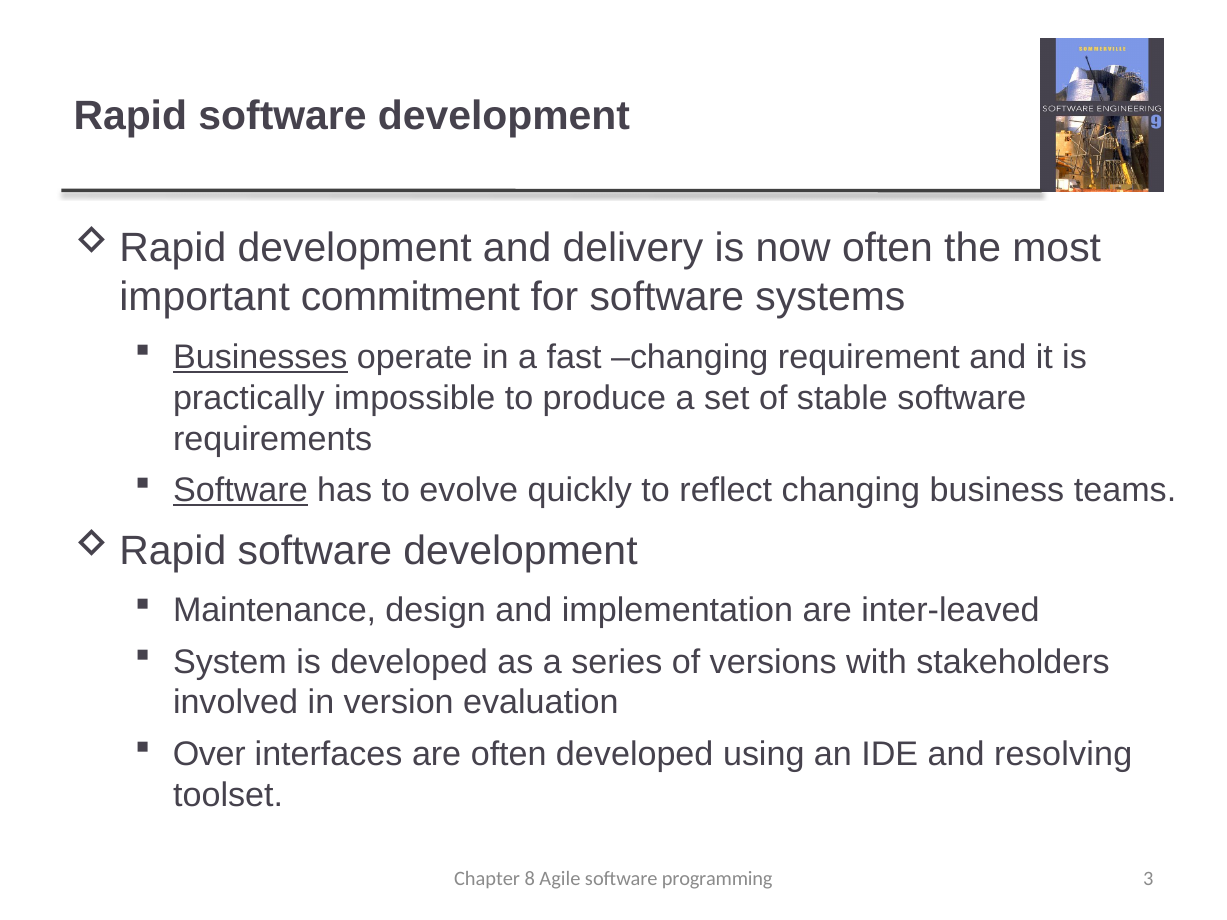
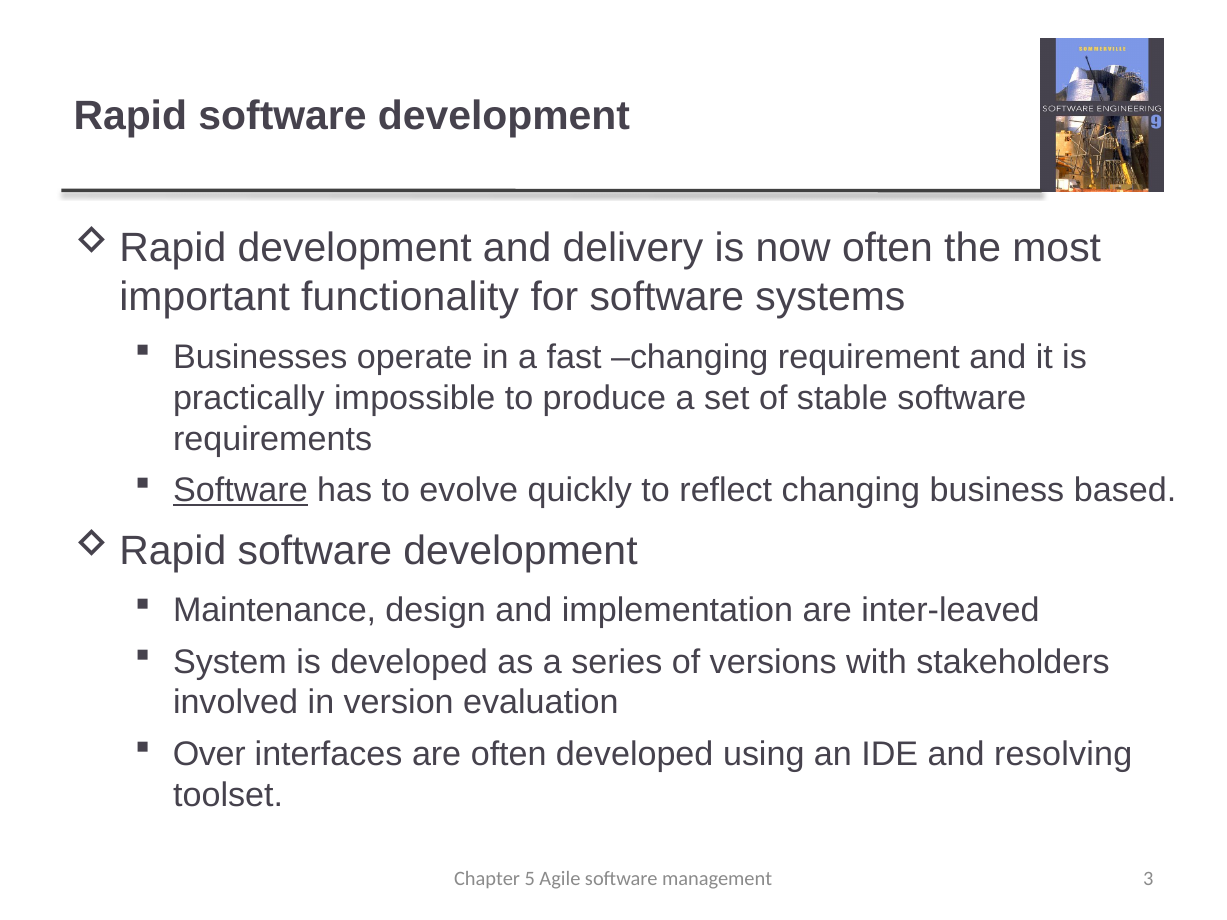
commitment: commitment -> functionality
Businesses underline: present -> none
teams: teams -> based
8: 8 -> 5
programming: programming -> management
